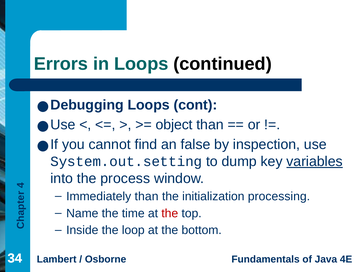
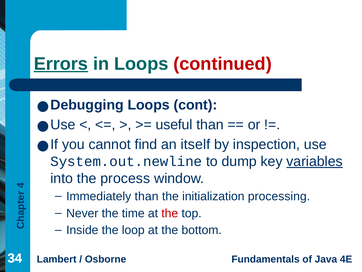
Errors underline: none -> present
continued colour: black -> red
object: object -> useful
false: false -> itself
System.out.setting: System.out.setting -> System.out.newline
Name: Name -> Never
